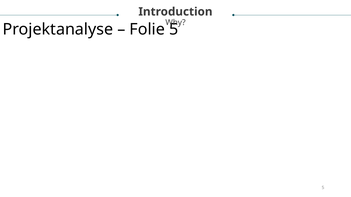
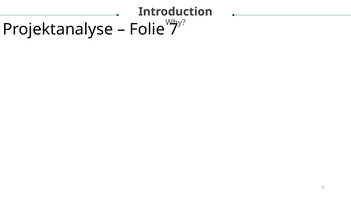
Folie 5: 5 -> 7
